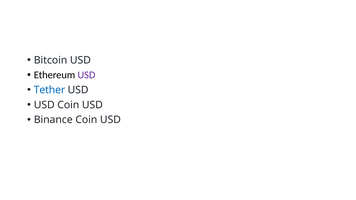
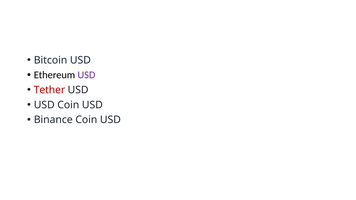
Tether colour: blue -> red
